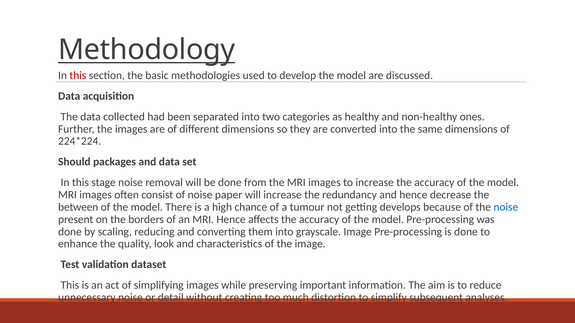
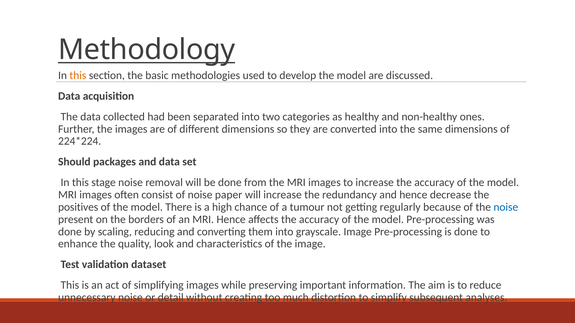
this at (78, 75) colour: red -> orange
between: between -> positives
develops: develops -> regularly
